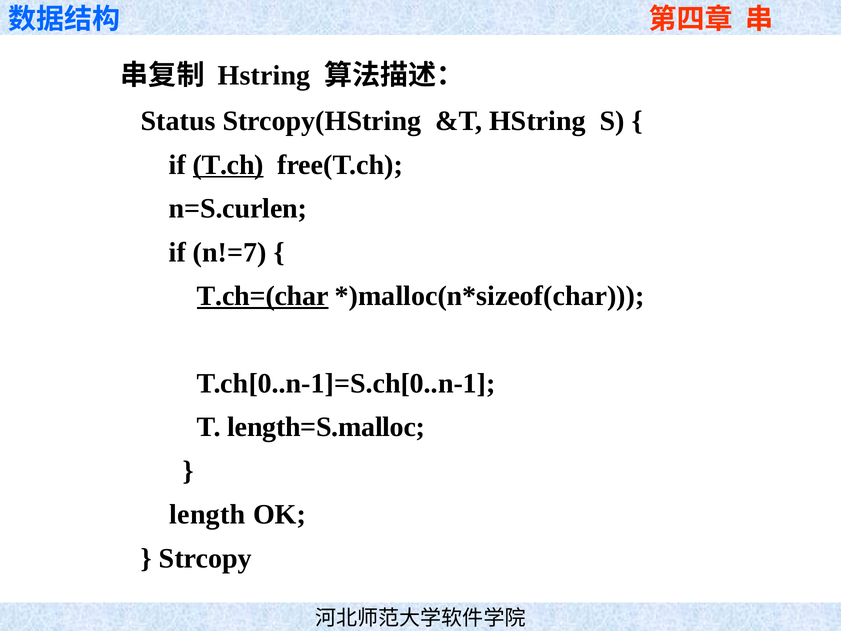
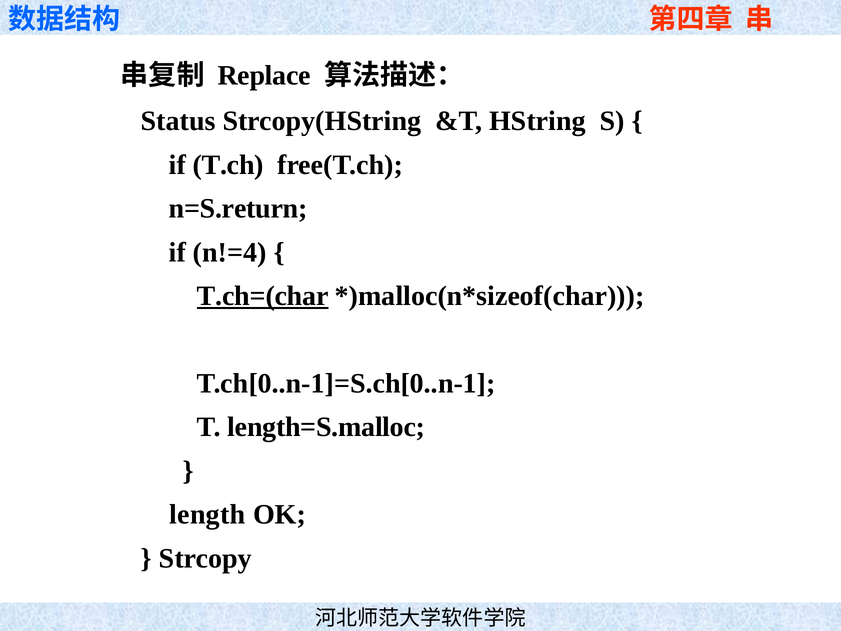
Hstring at (264, 75): Hstring -> Replace
T.ch underline: present -> none
n=S.curlen: n=S.curlen -> n=S.return
n!=7: n!=7 -> n!=4
